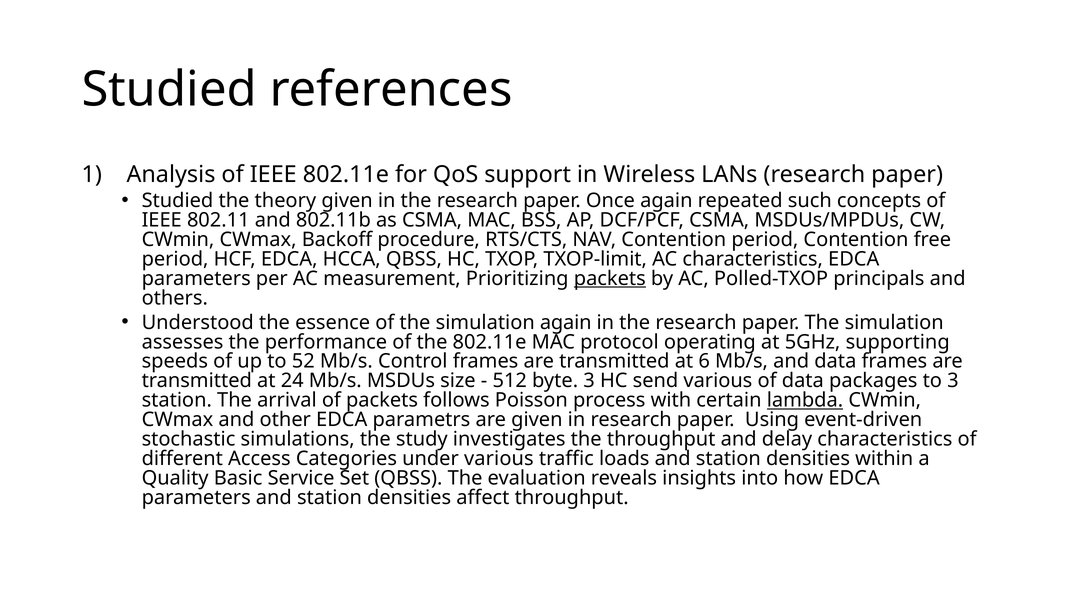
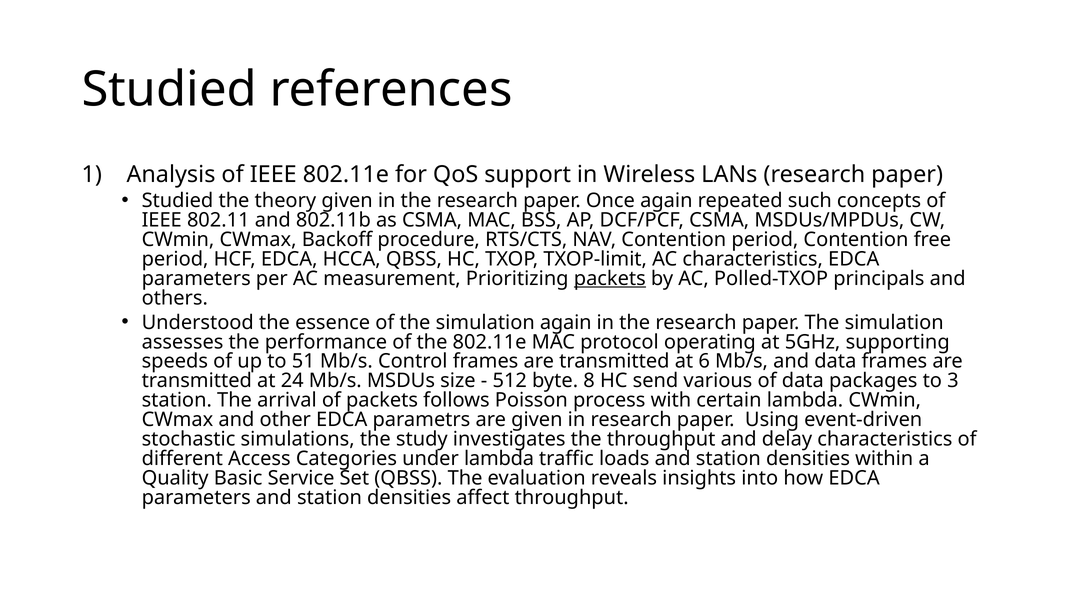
52: 52 -> 51
byte 3: 3 -> 8
lambda at (805, 401) underline: present -> none
under various: various -> lambda
